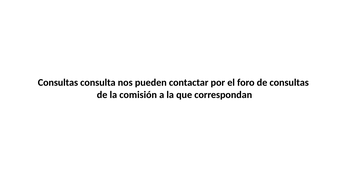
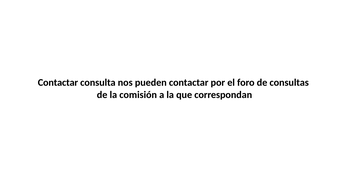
Consultas at (58, 82): Consultas -> Contactar
